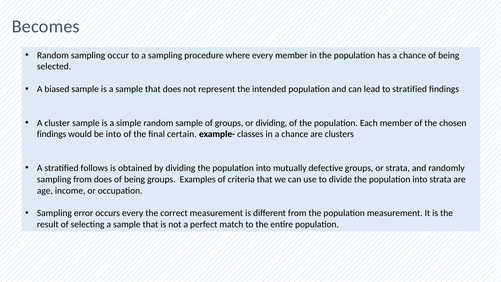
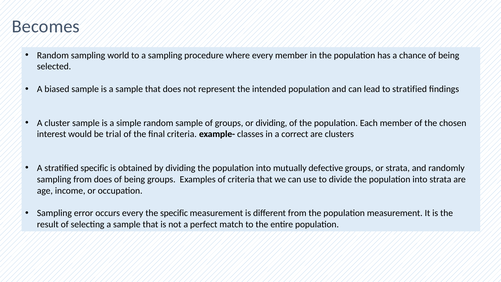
occur: occur -> world
findings at (52, 134): findings -> interest
be into: into -> trial
final certain: certain -> criteria
in a chance: chance -> correct
stratified follows: follows -> specific
the correct: correct -> specific
